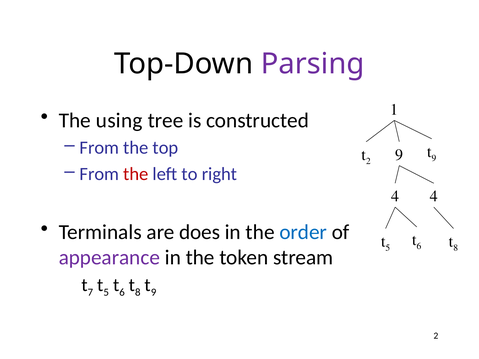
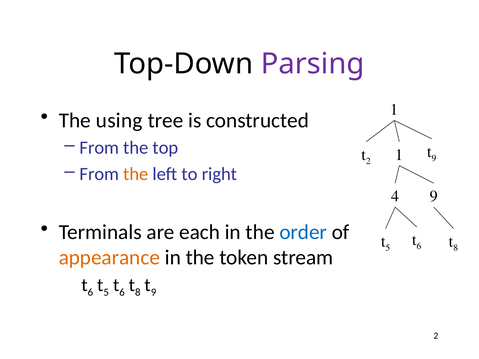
2 9: 9 -> 1
the at (136, 174) colour: red -> orange
4 4: 4 -> 9
does: does -> each
appearance colour: purple -> orange
7 at (90, 293): 7 -> 6
